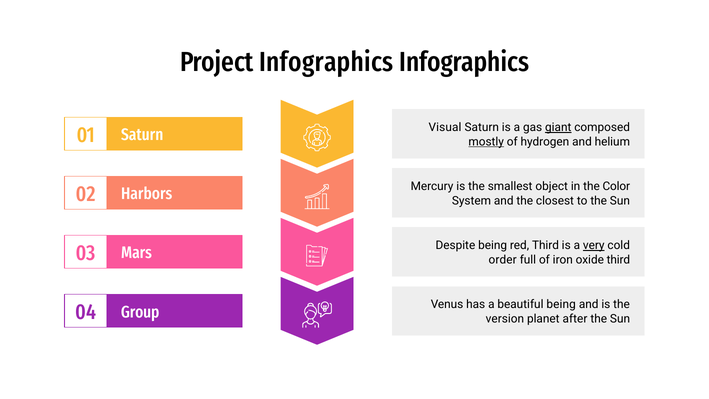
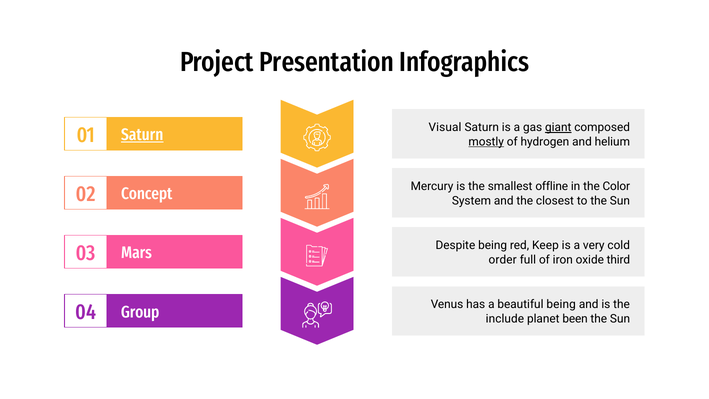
Project Infographics: Infographics -> Presentation
Saturn at (142, 135) underline: none -> present
object: object -> offline
Harbors: Harbors -> Concept
red Third: Third -> Keep
very underline: present -> none
version: version -> include
after: after -> been
